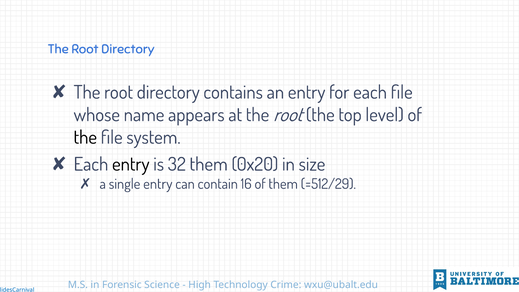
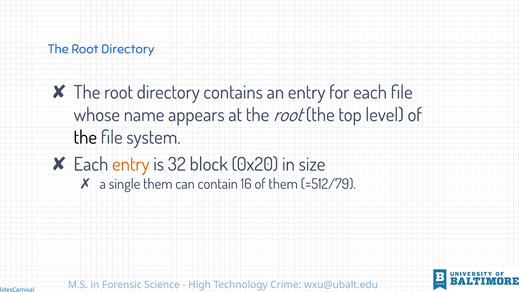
entry at (131, 164) colour: black -> orange
32 them: them -> block
single entry: entry -> them
=512/29: =512/29 -> =512/79
